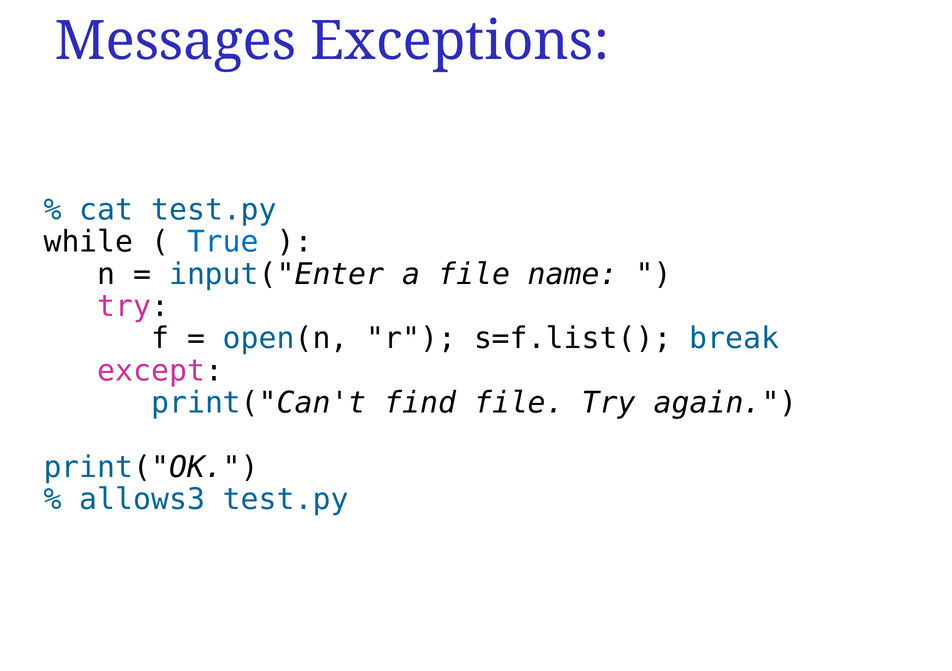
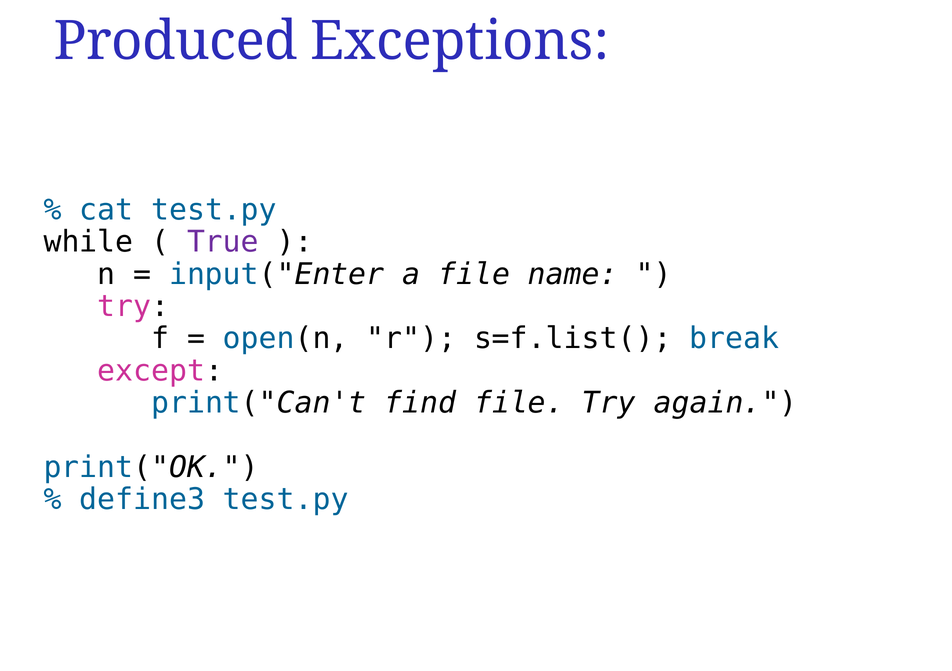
Messages: Messages -> Produced
True colour: blue -> purple
allows3: allows3 -> define3
